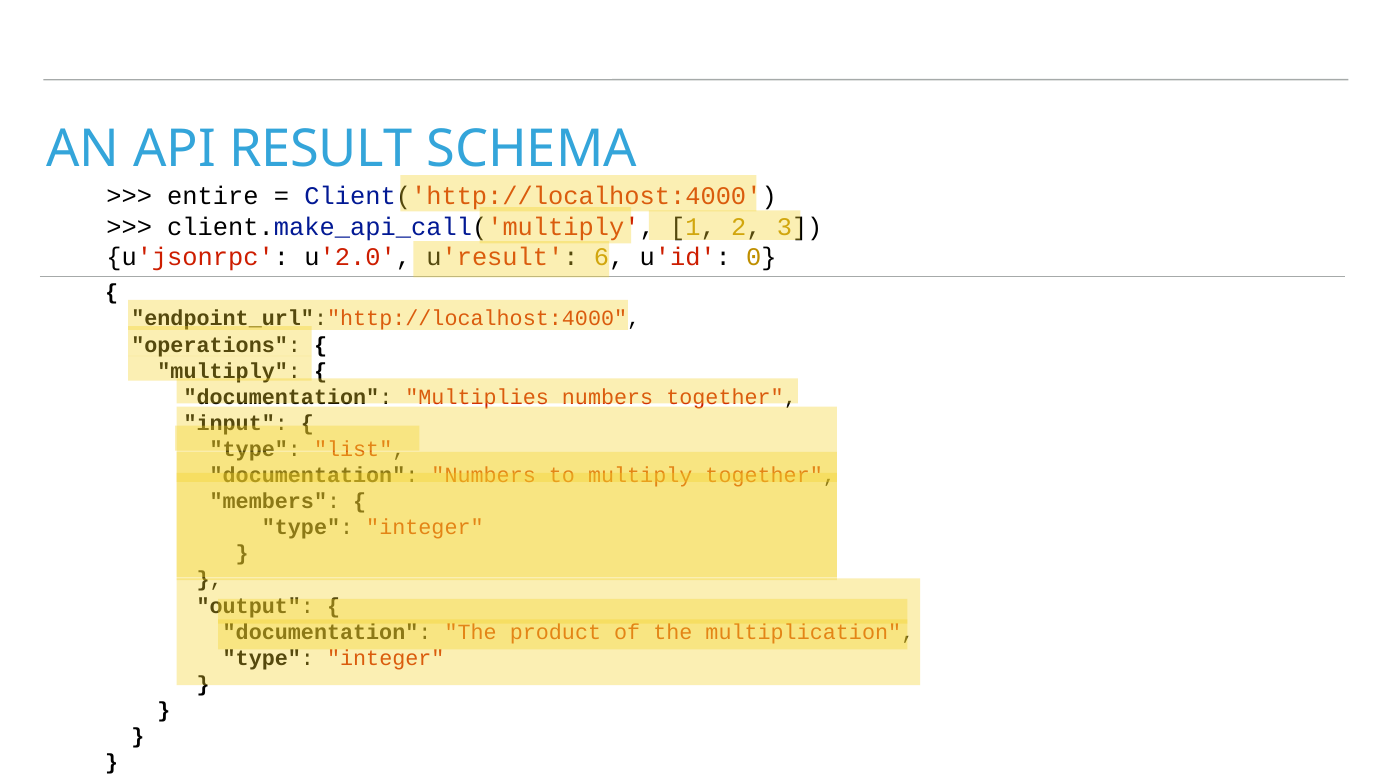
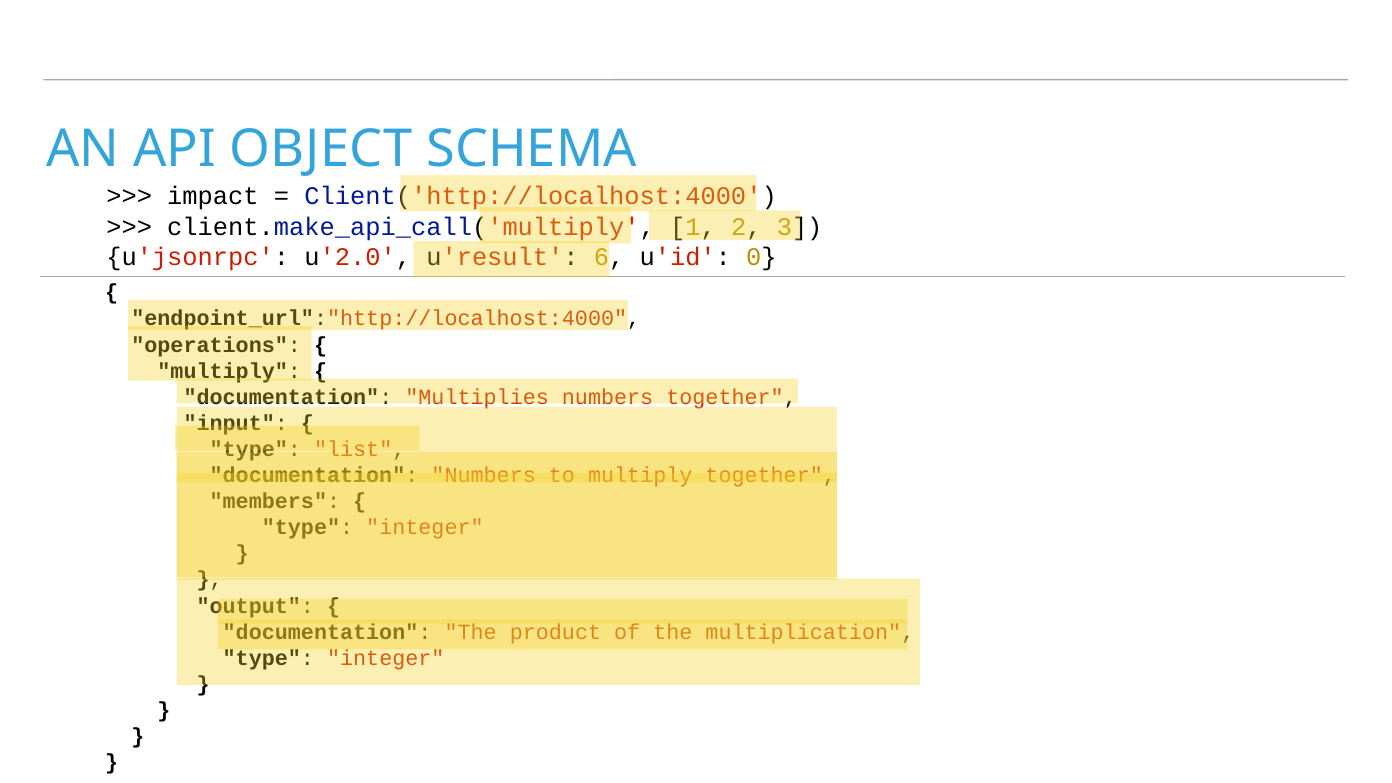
RESULT: RESULT -> OBJECT
entire: entire -> impact
